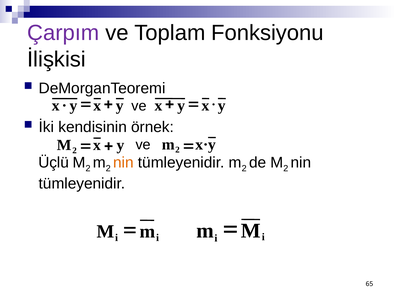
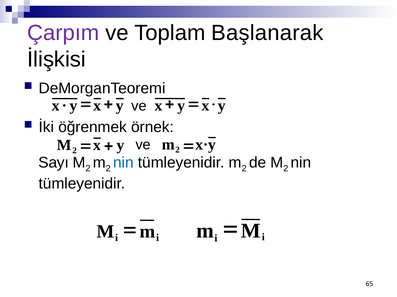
Fonksiyonu: Fonksiyonu -> Başlanarak
kendisinin: kendisinin -> öğrenmek
Üçlü: Üçlü -> Sayı
nin at (123, 163) colour: orange -> blue
